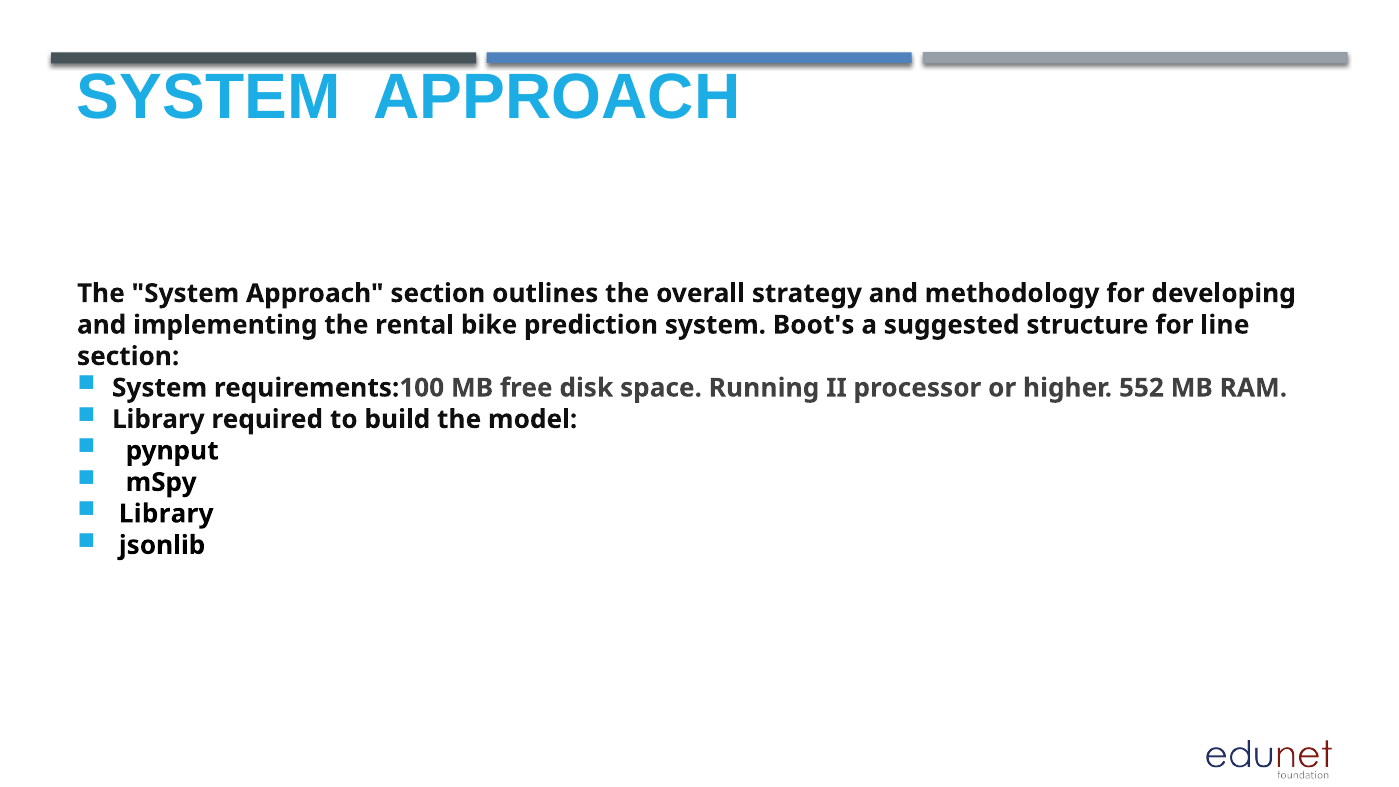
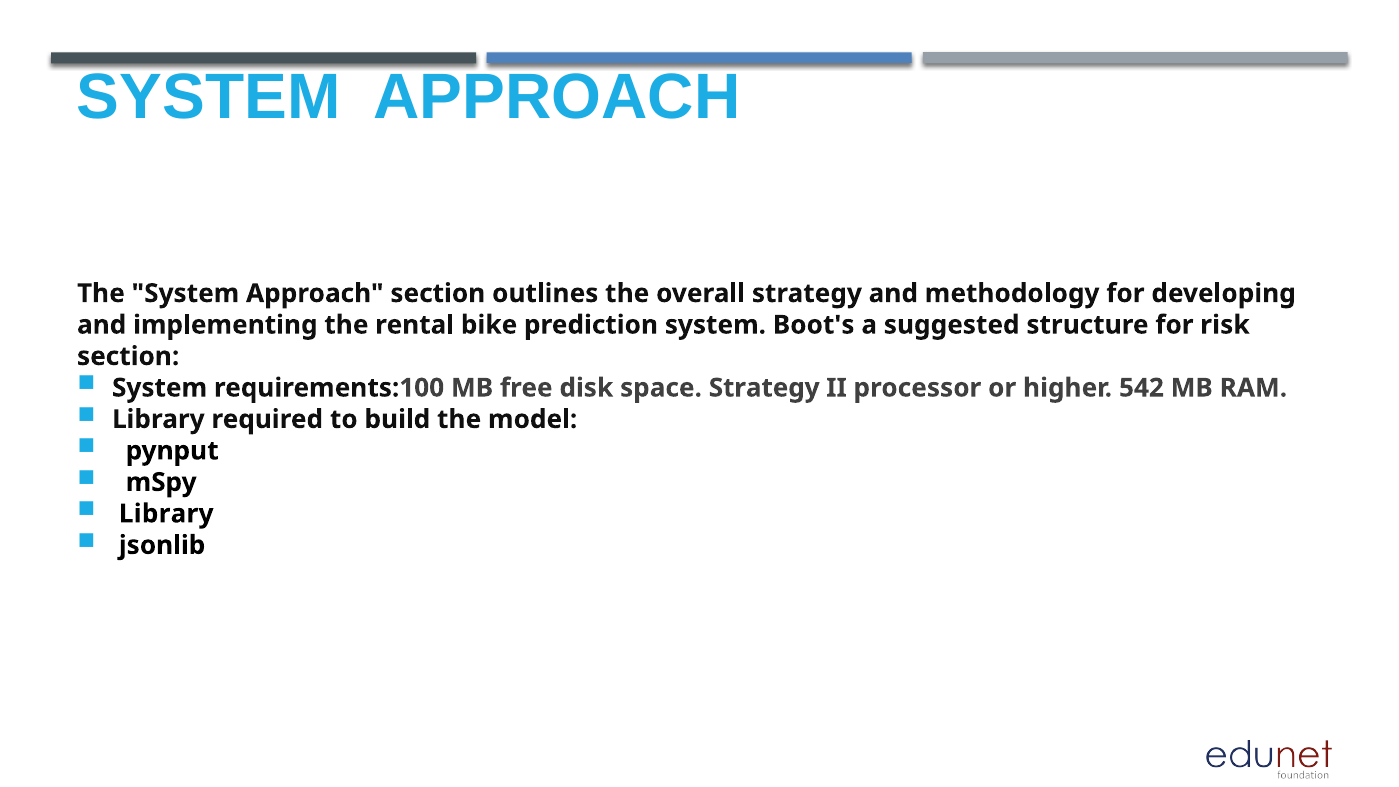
line: line -> risk
space Running: Running -> Strategy
552: 552 -> 542
